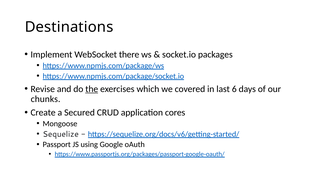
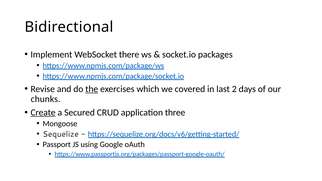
Destinations: Destinations -> Bidirectional
6: 6 -> 2
Create underline: none -> present
cores: cores -> three
